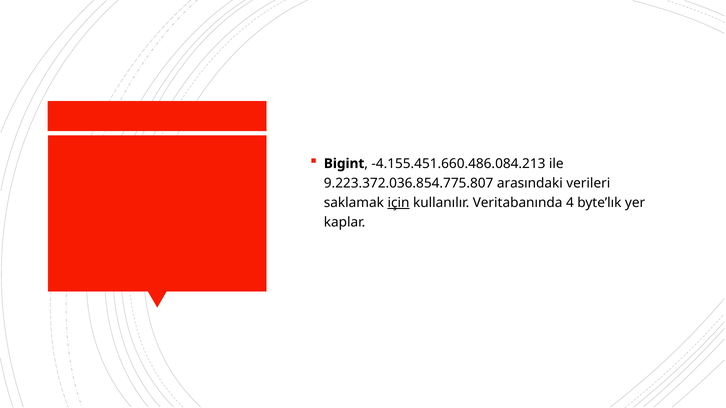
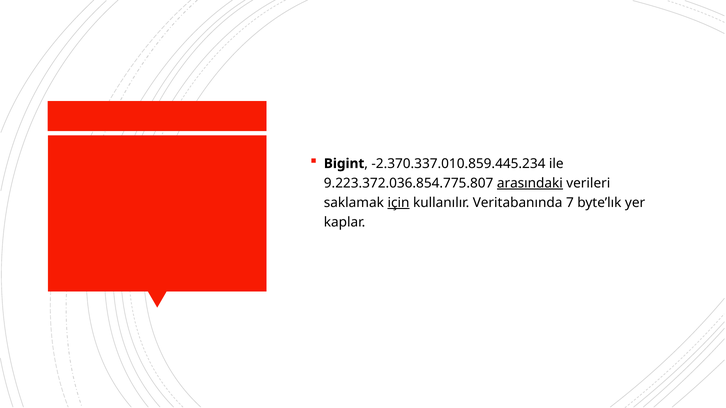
-4.155.451.660.486.084.213: -4.155.451.660.486.084.213 -> -2.370.337.010.859.445.234
arasındaki underline: none -> present
4: 4 -> 7
